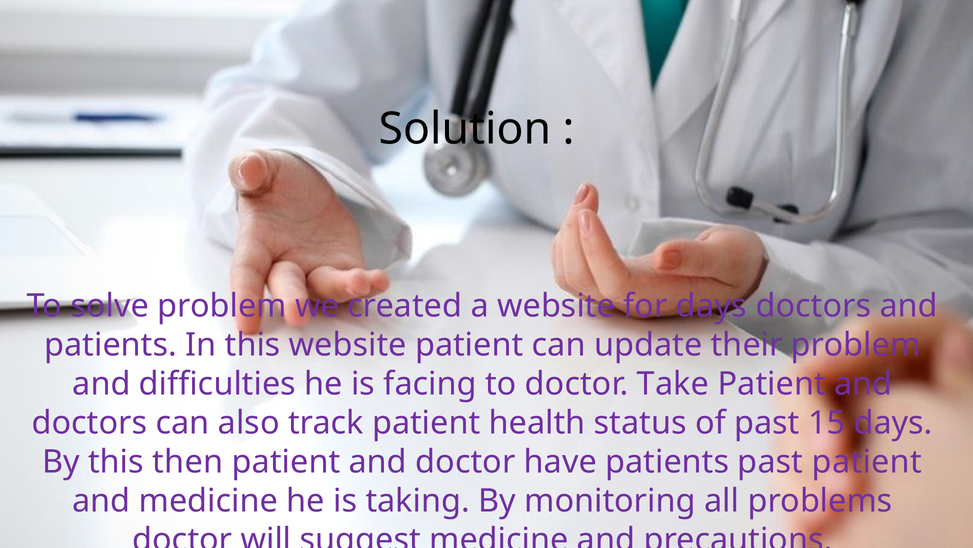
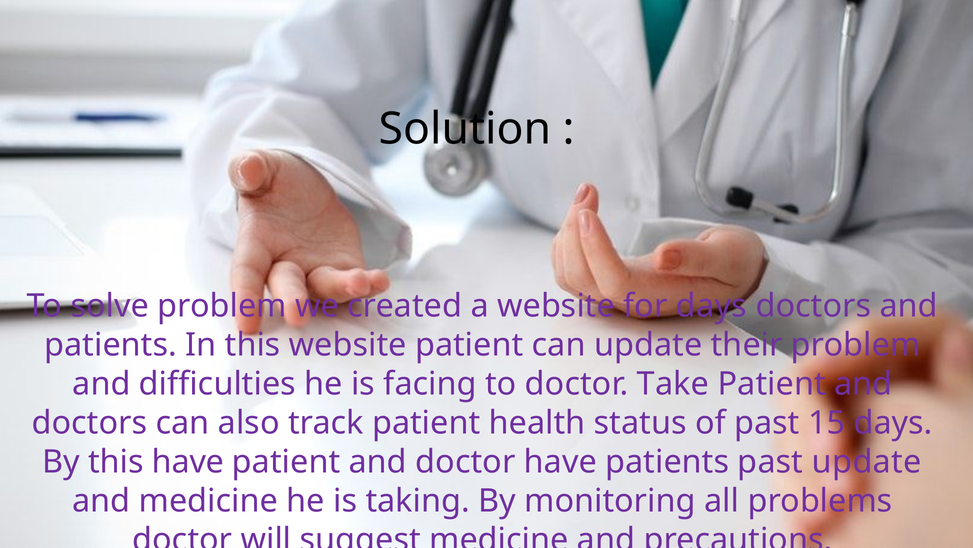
this then: then -> have
past patient: patient -> update
